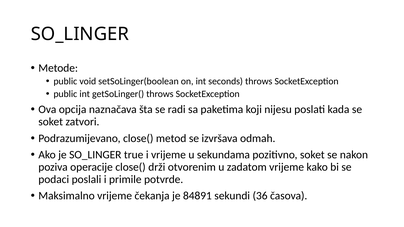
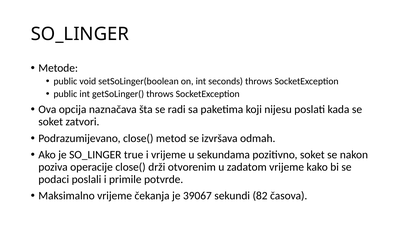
84891: 84891 -> 39067
36: 36 -> 82
